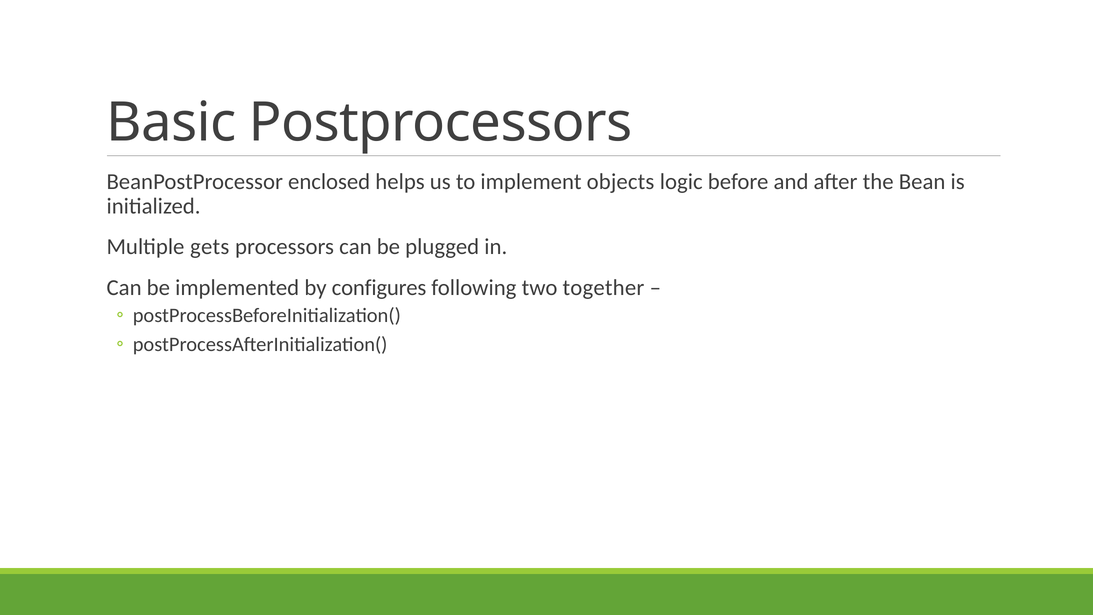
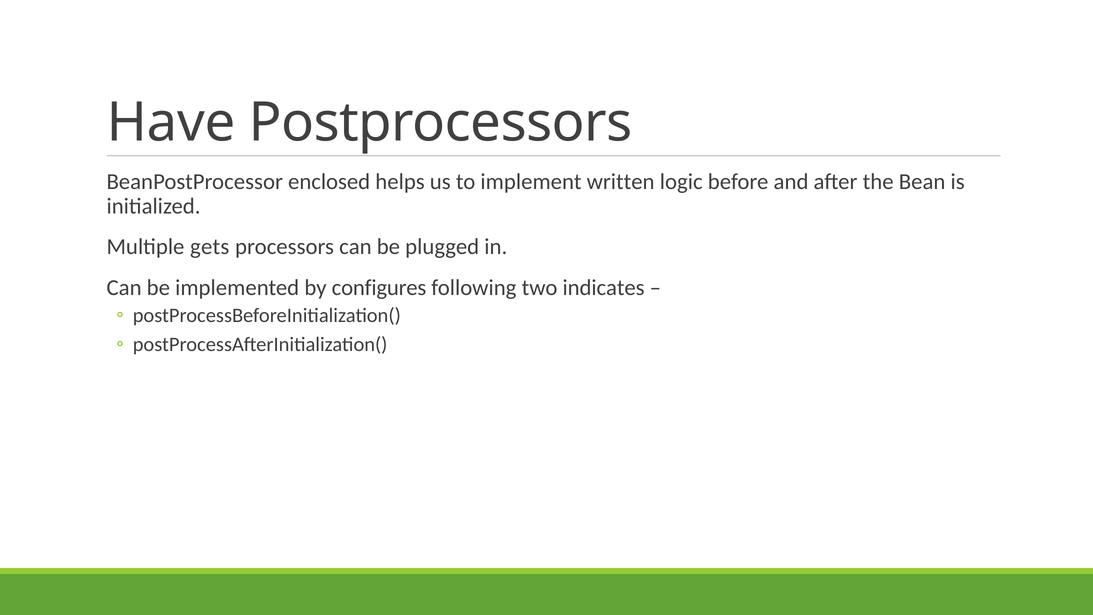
Basic: Basic -> Have
objects: objects -> written
together: together -> indicates
